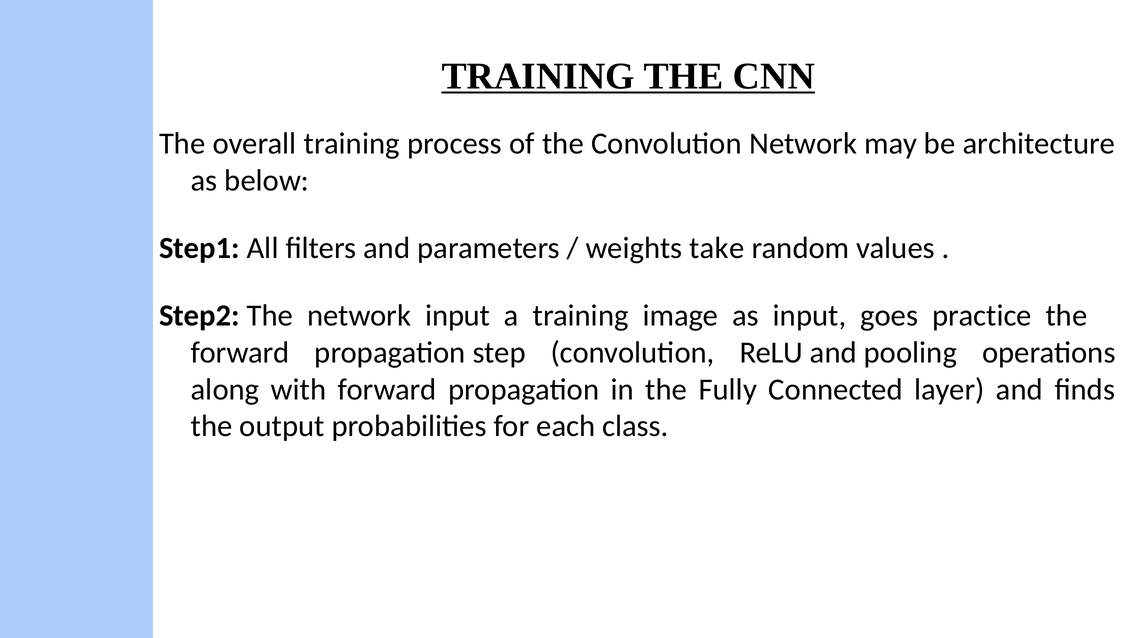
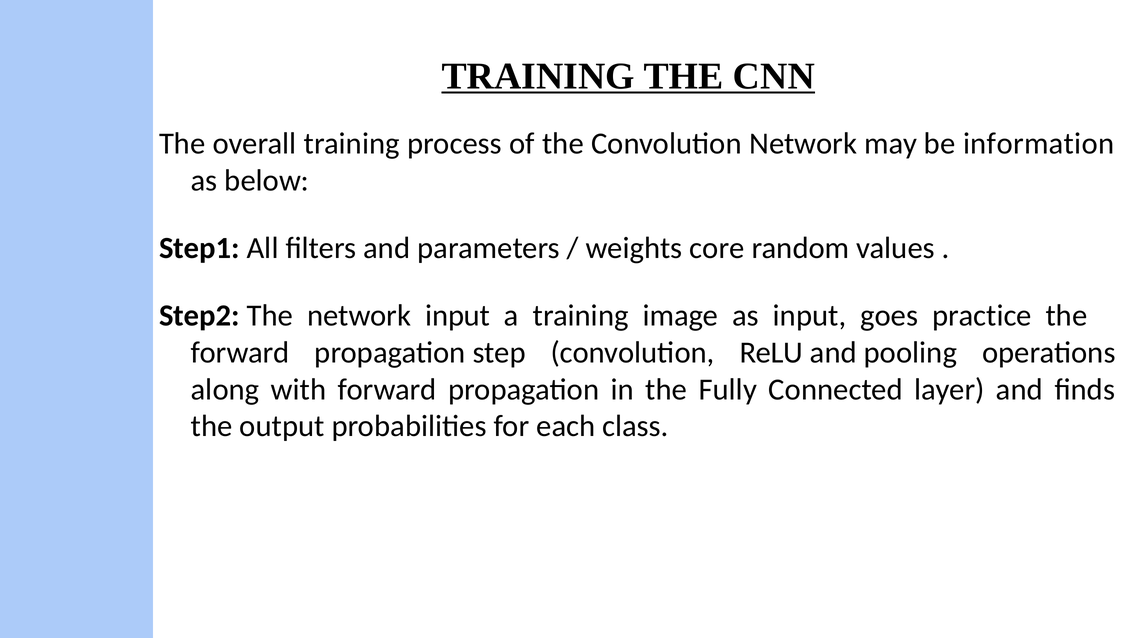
architecture: architecture -> information
take: take -> core
